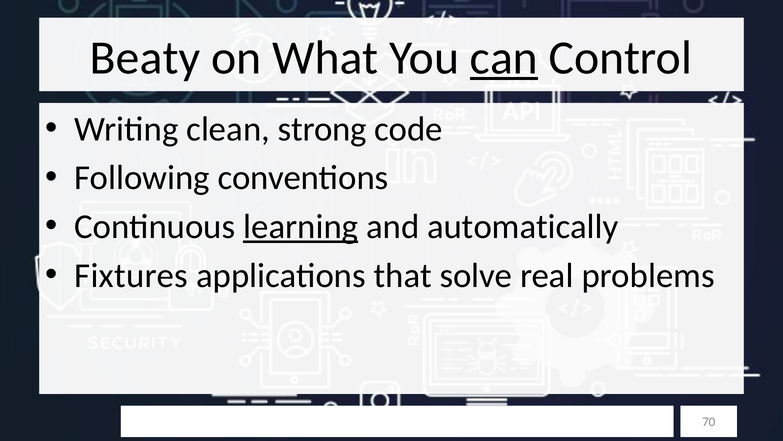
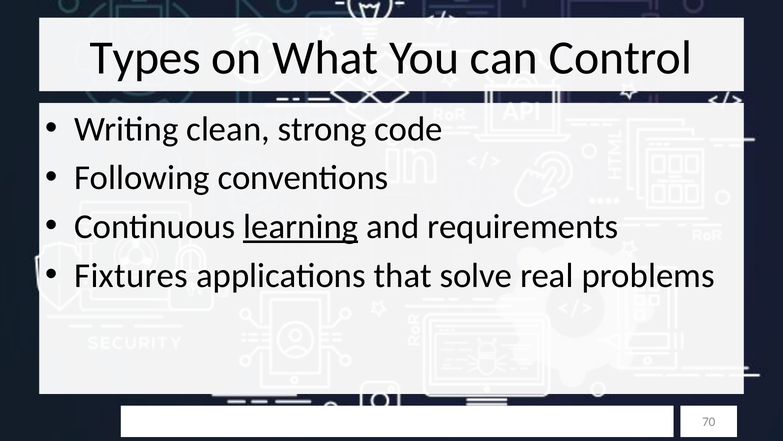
Beaty: Beaty -> Types
can underline: present -> none
automatically: automatically -> requirements
